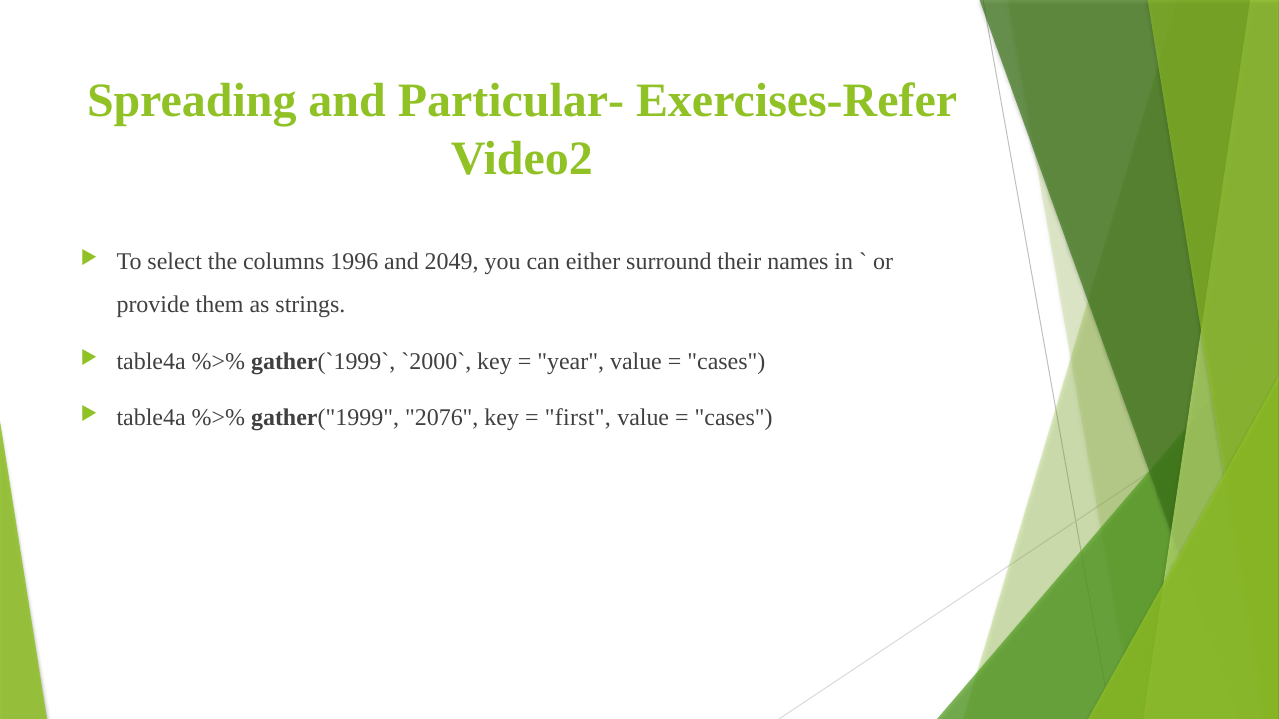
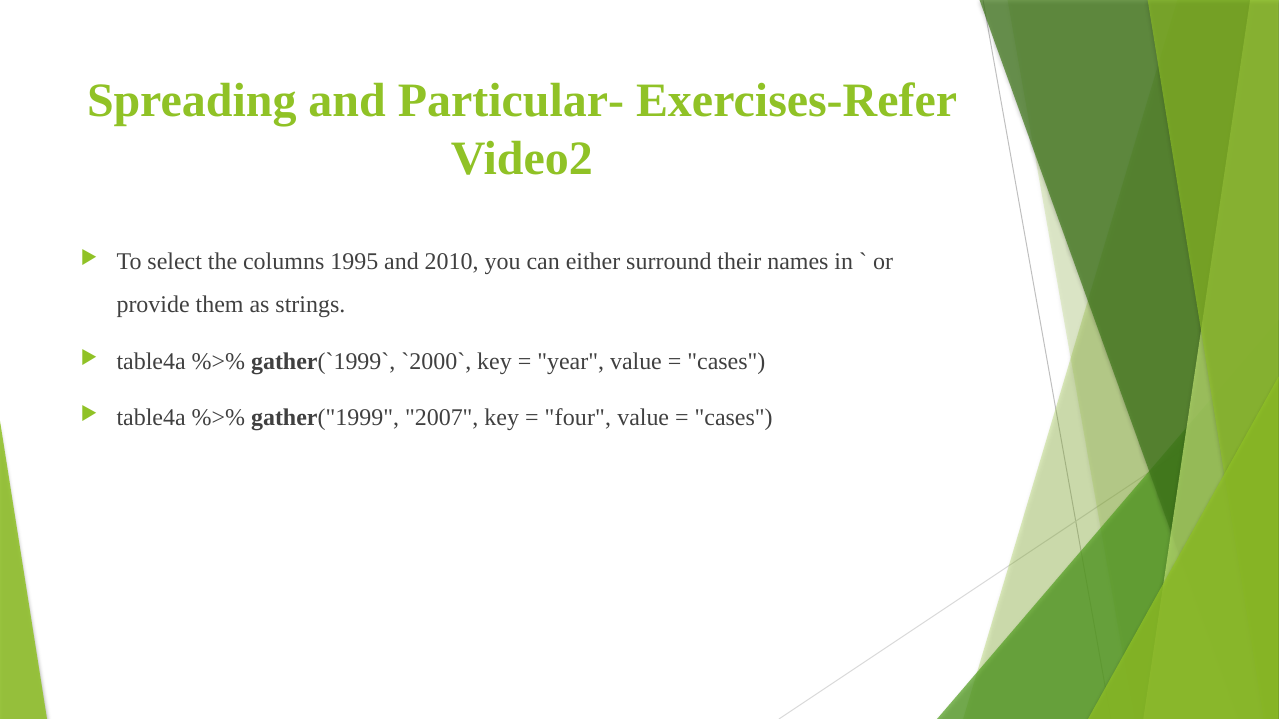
1996: 1996 -> 1995
2049: 2049 -> 2010
2076: 2076 -> 2007
first: first -> four
